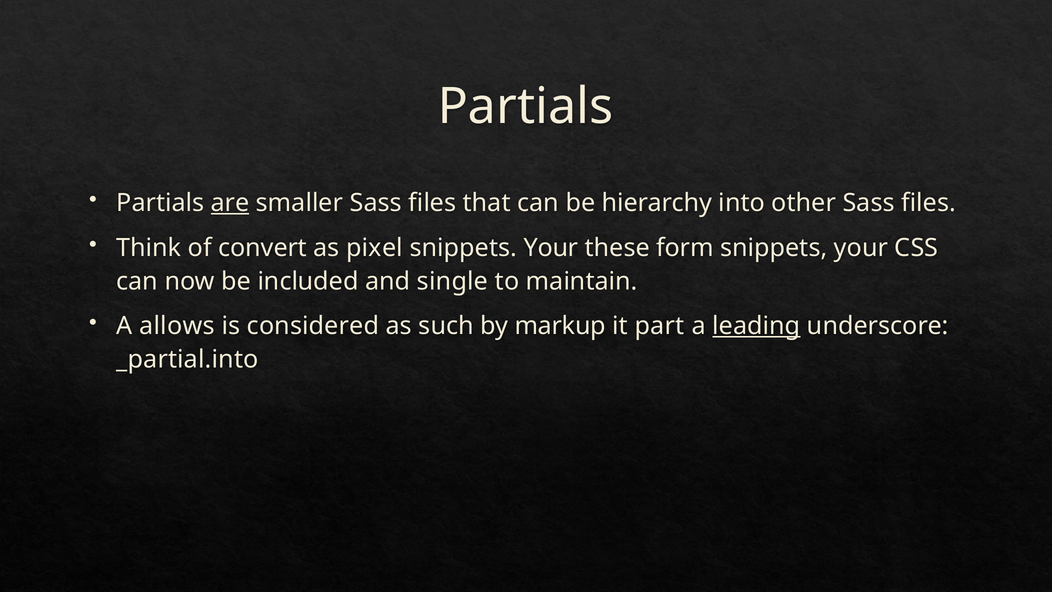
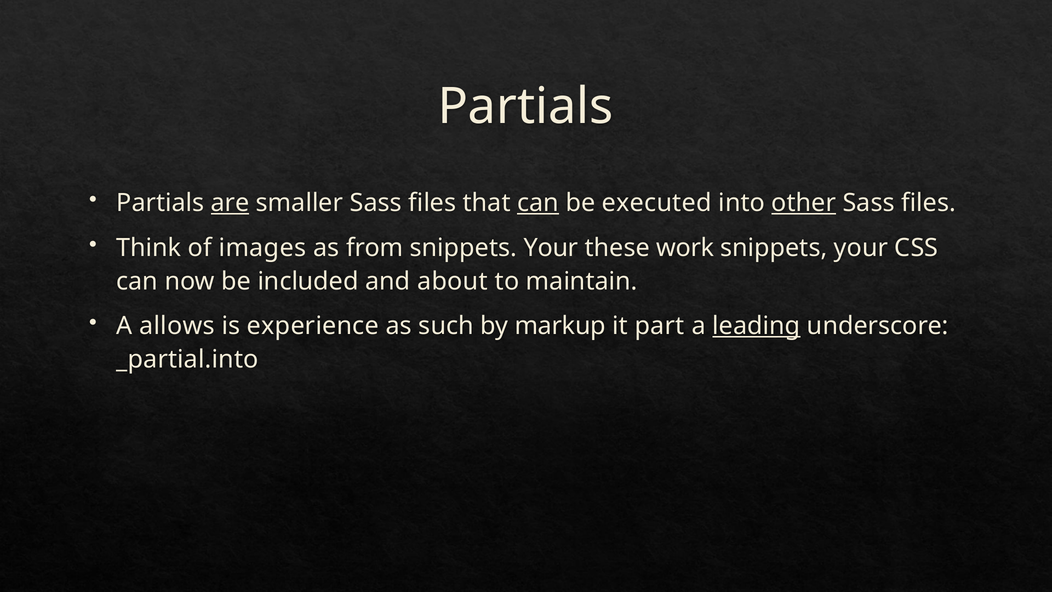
can at (538, 203) underline: none -> present
hierarchy: hierarchy -> executed
other underline: none -> present
convert: convert -> images
pixel: pixel -> from
form: form -> work
single: single -> about
considered: considered -> experience
